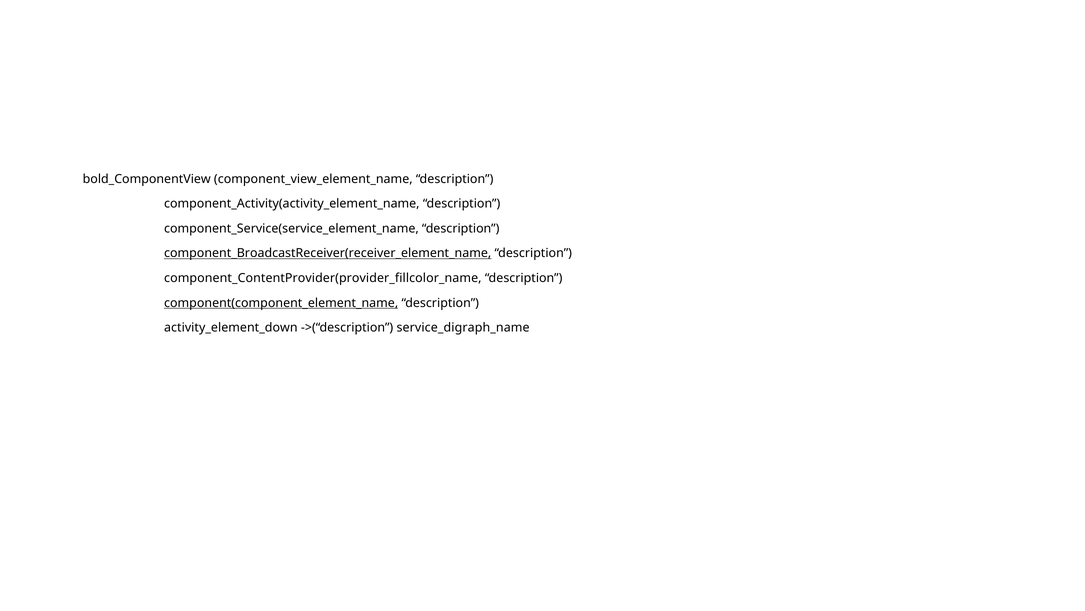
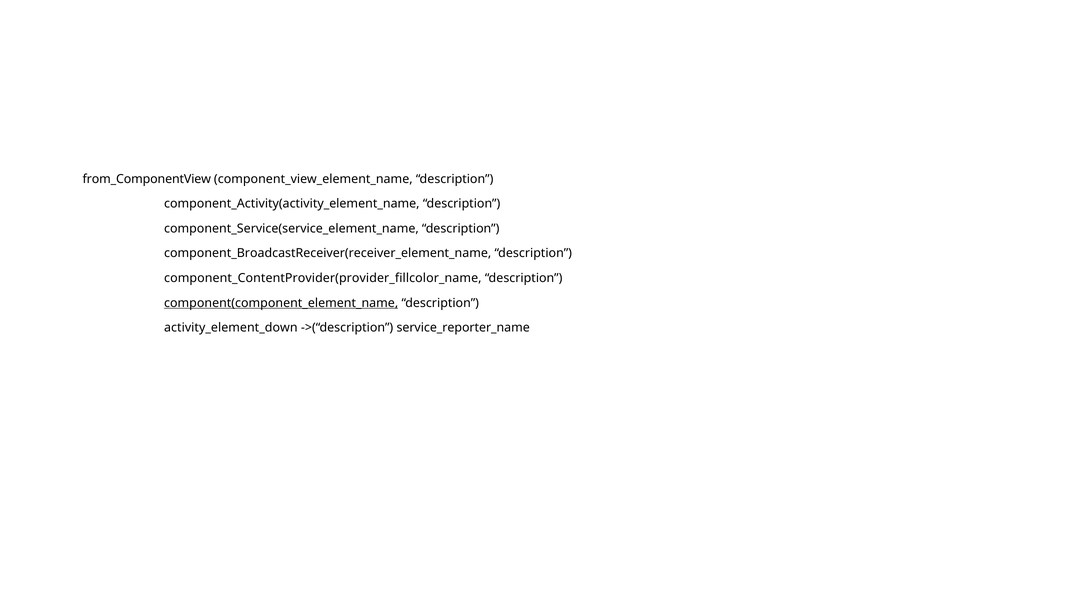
bold_ComponentView: bold_ComponentView -> from_ComponentView
component_BroadcastReceiver(receiver_element_name underline: present -> none
service_digraph_name: service_digraph_name -> service_reporter_name
